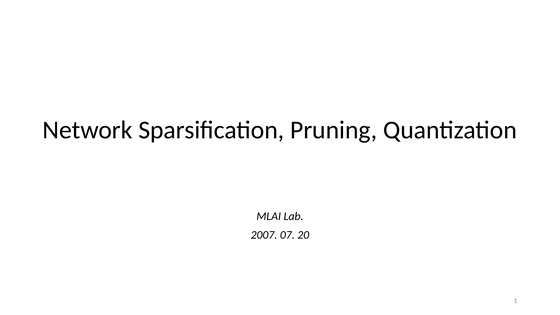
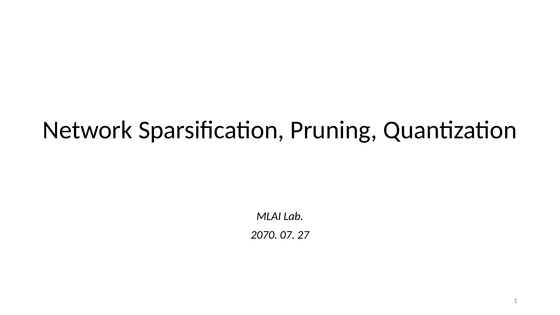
2007: 2007 -> 2070
20: 20 -> 27
